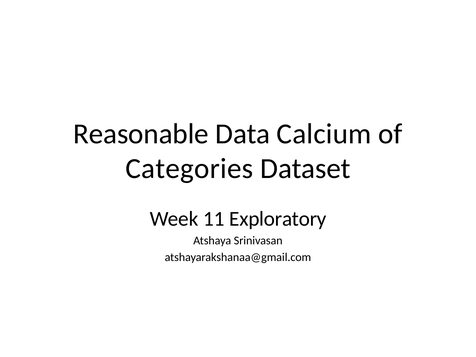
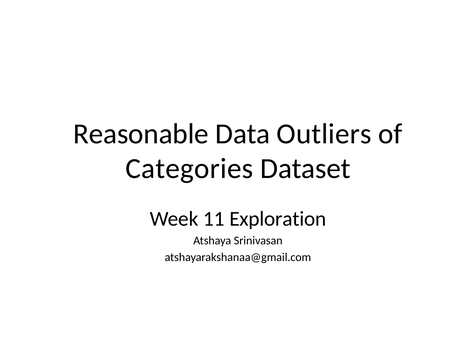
Calcium: Calcium -> Outliers
Exploratory: Exploratory -> Exploration
